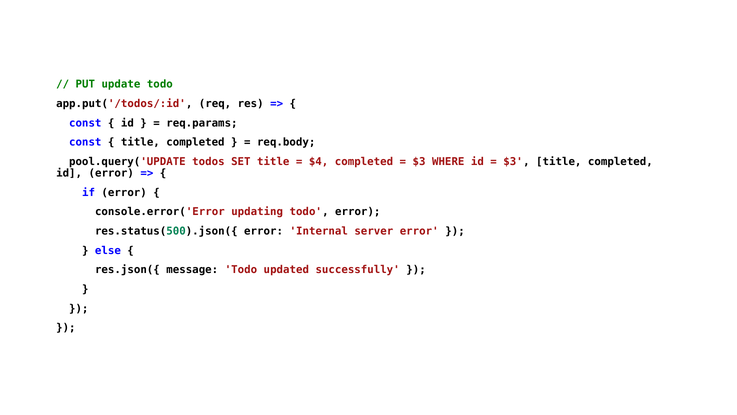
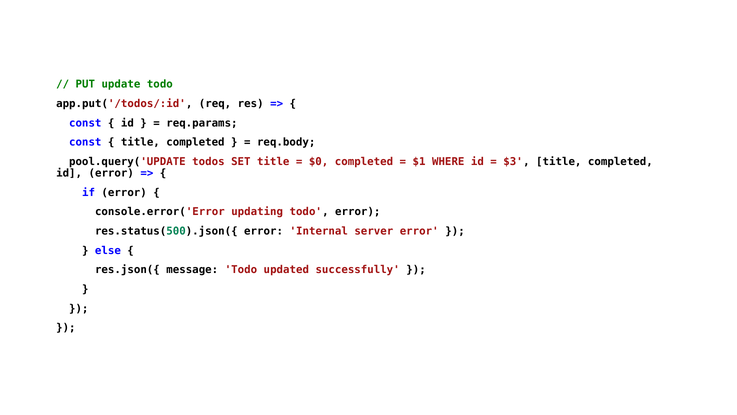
$4: $4 -> $0
$3 at (419, 161): $3 -> $1
